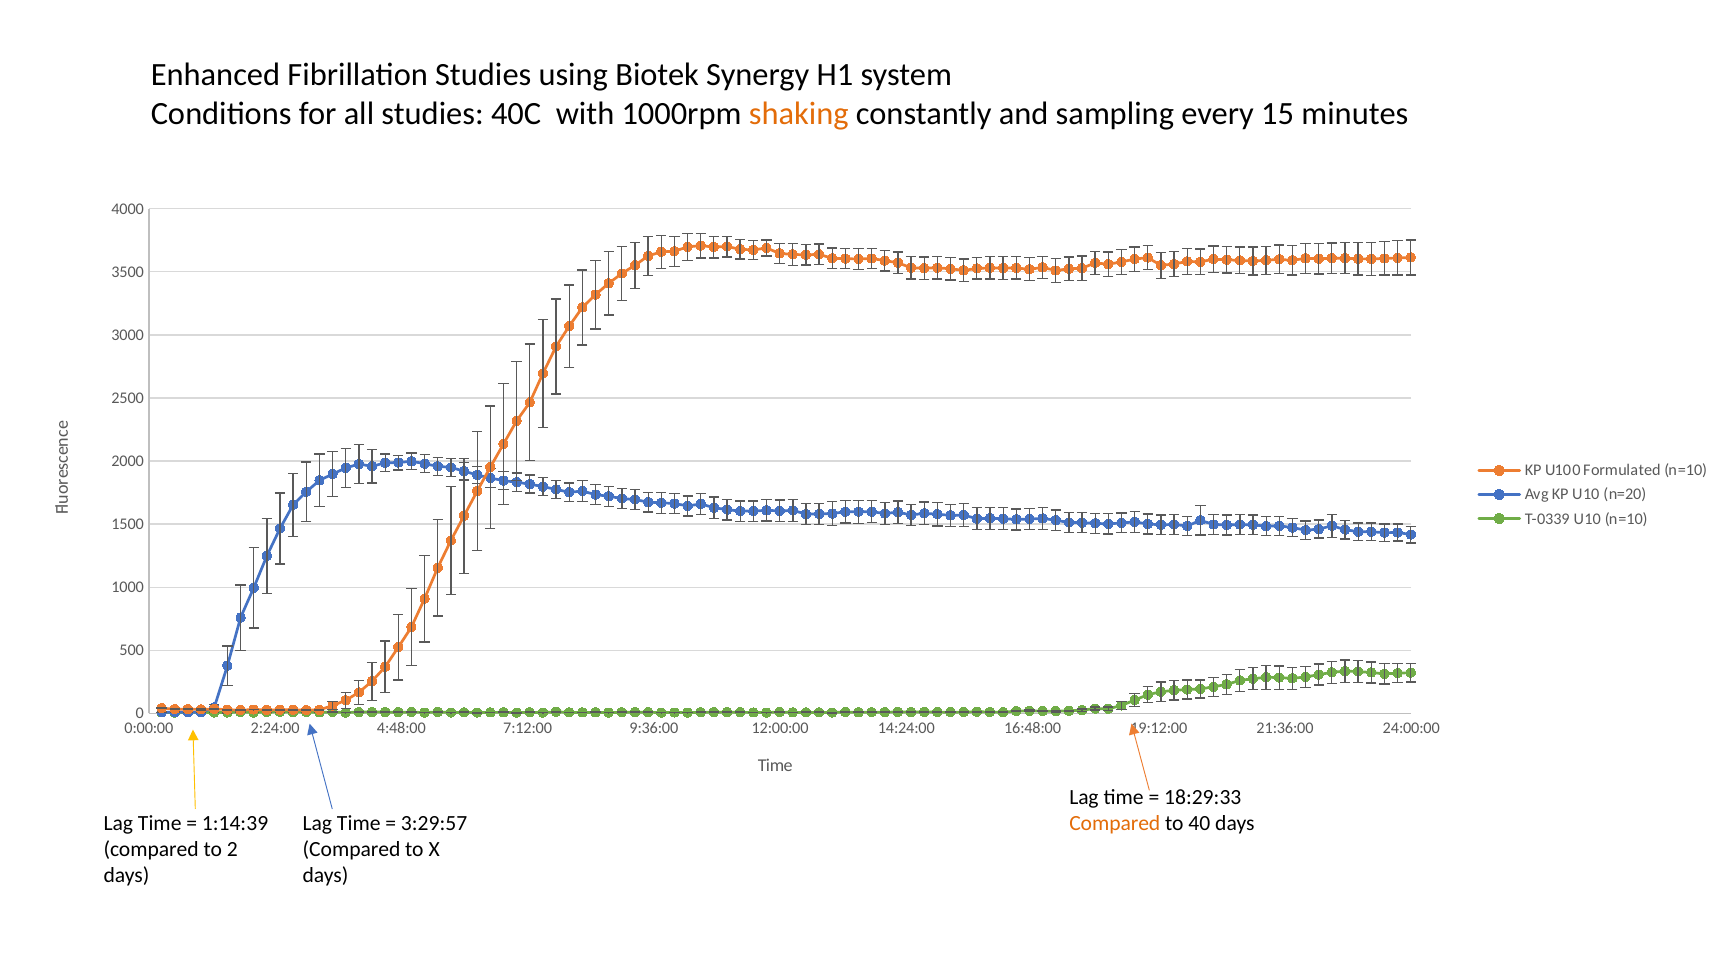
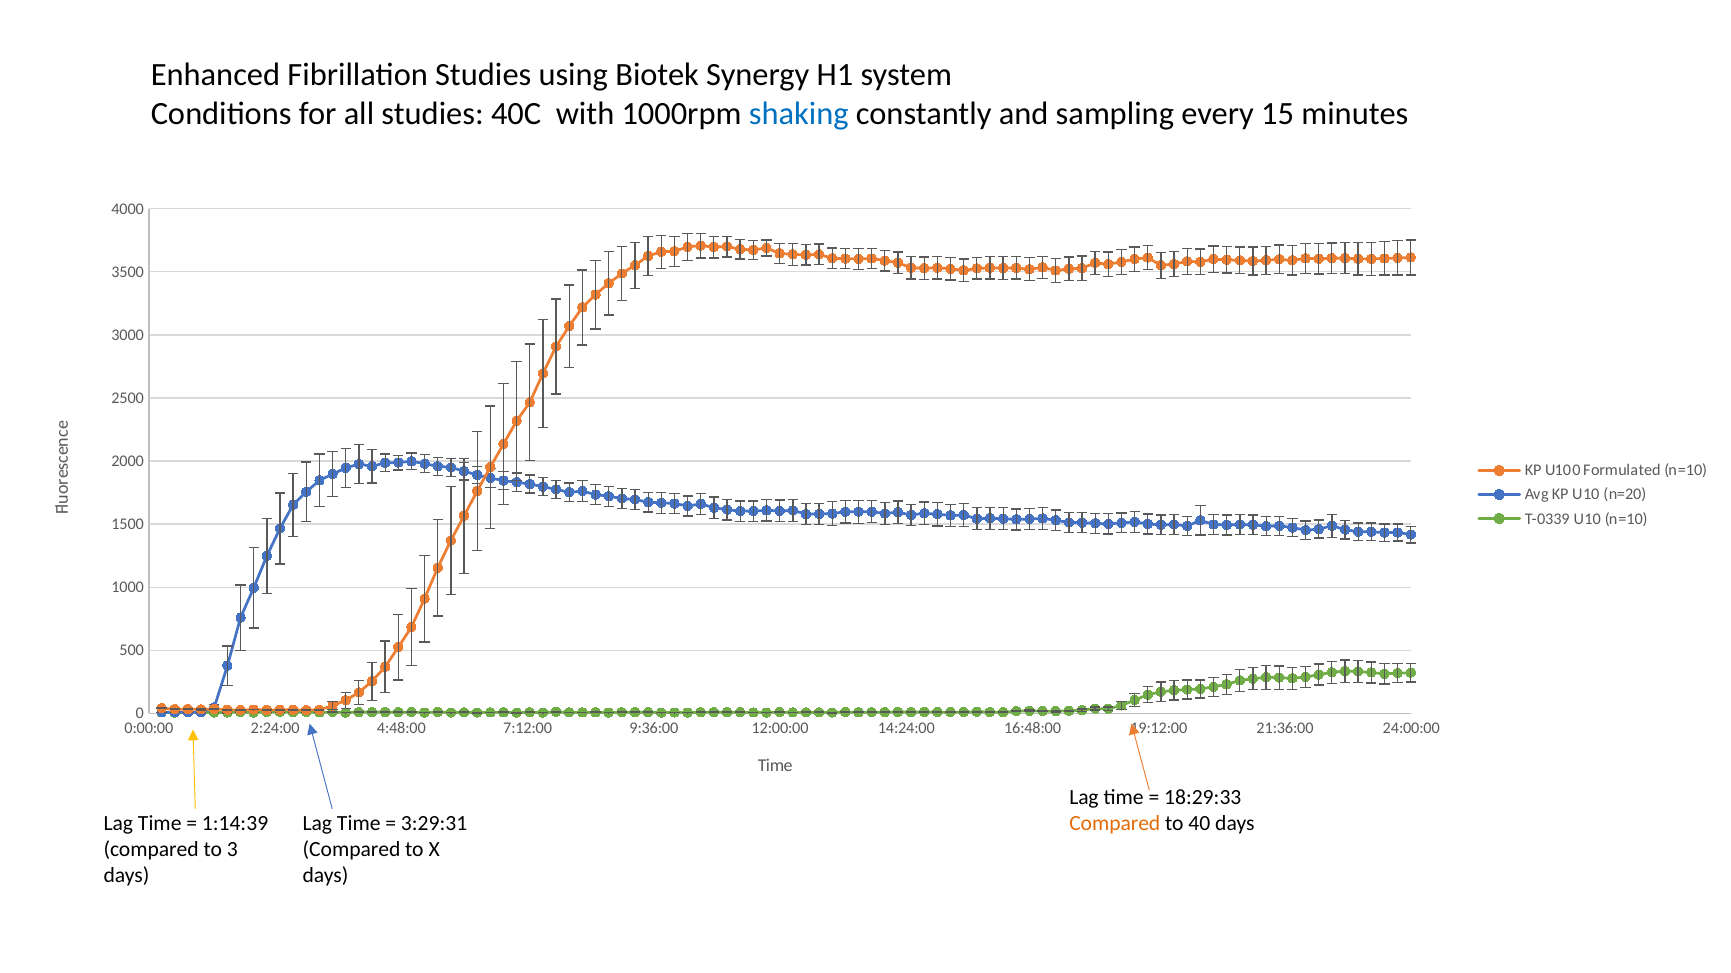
shaking colour: orange -> blue
3:29:57: 3:29:57 -> 3:29:31
2: 2 -> 3
